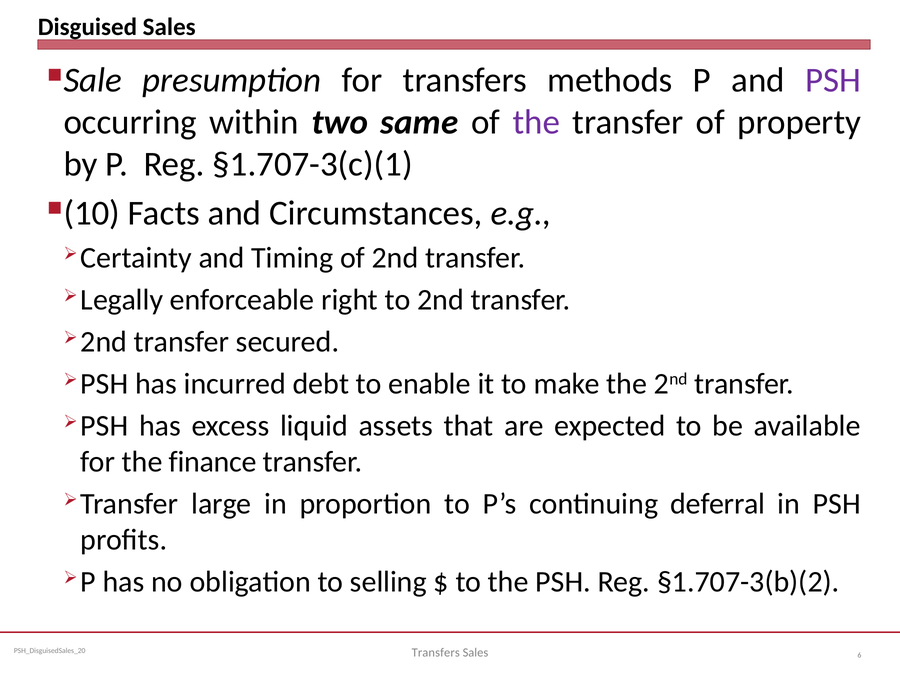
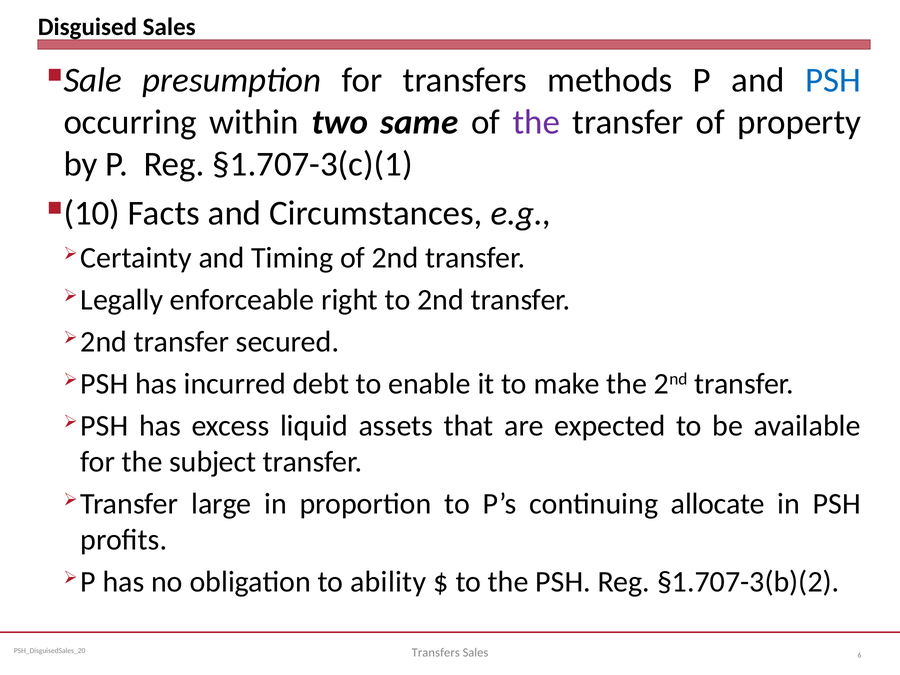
PSH at (833, 80) colour: purple -> blue
finance: finance -> subject
deferral: deferral -> allocate
selling: selling -> ability
